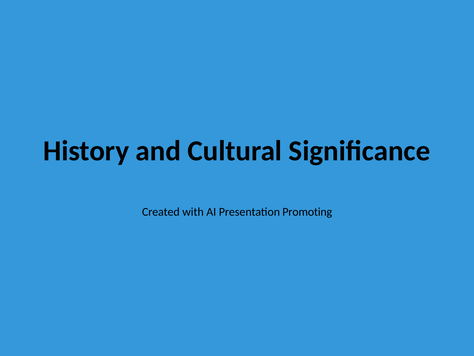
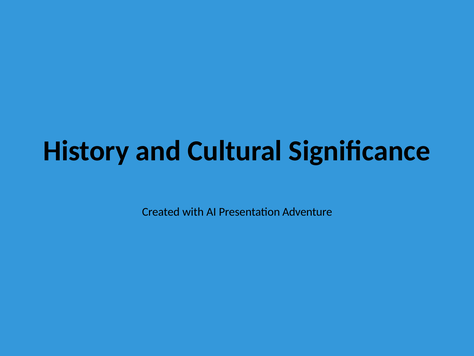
Promoting: Promoting -> Adventure
